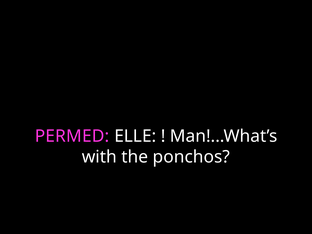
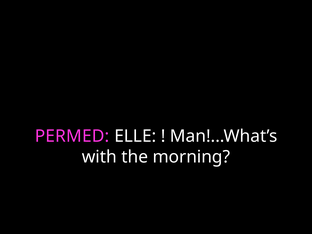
ponchos: ponchos -> morning
